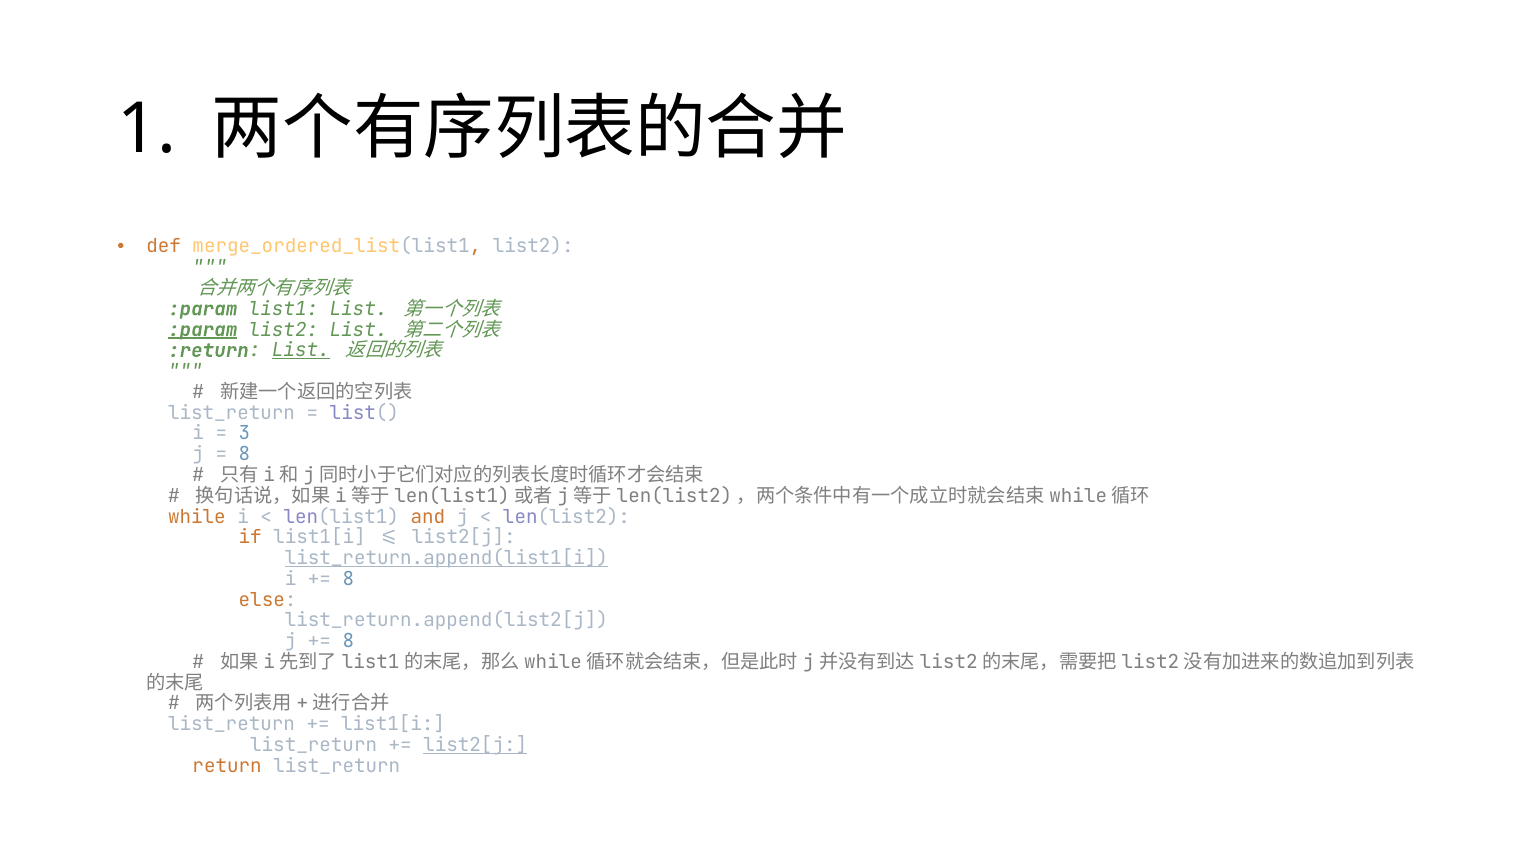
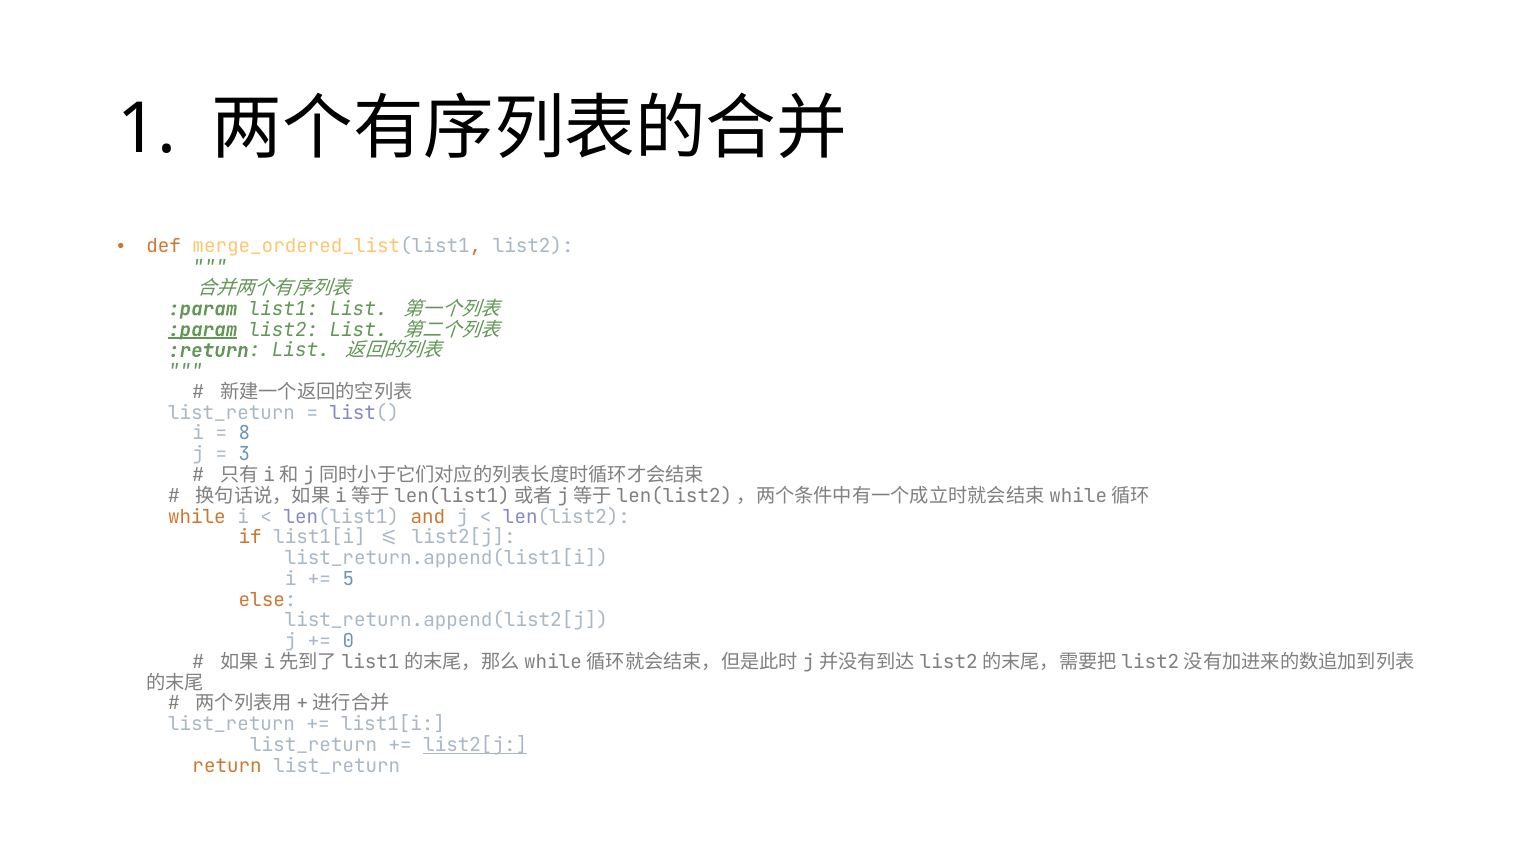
List at (301, 351) underline: present -> none
3: 3 -> 8
8 at (244, 454): 8 -> 3
list_return.append(list1[i underline: present -> none
8 at (348, 579): 8 -> 5
8 at (348, 641): 8 -> 0
